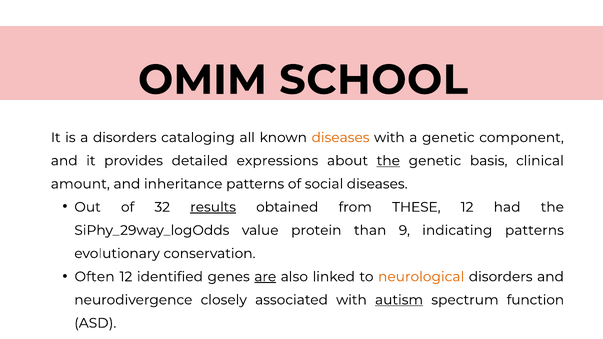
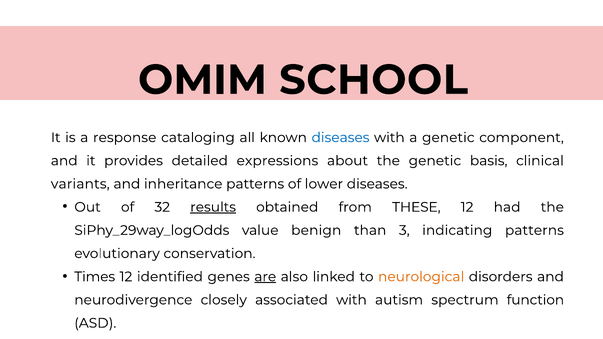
a disorders: disorders -> response
diseases at (341, 138) colour: orange -> blue
the at (388, 161) underline: present -> none
amount: amount -> variants
social: social -> lower
protein: protein -> benign
9: 9 -> 3
Often: Often -> Times
autism underline: present -> none
